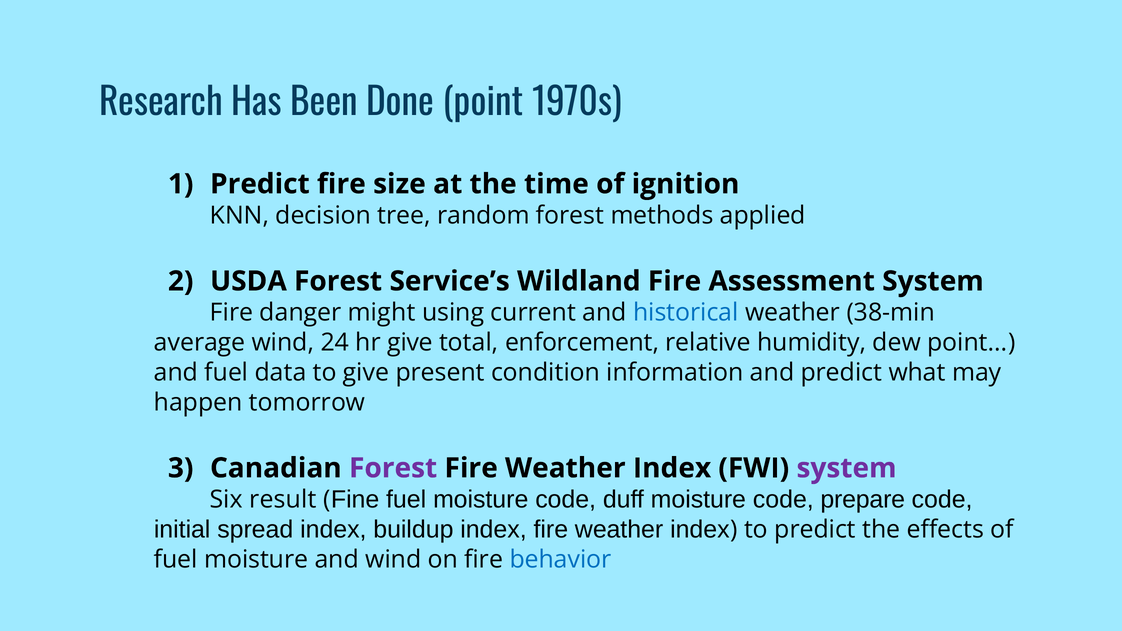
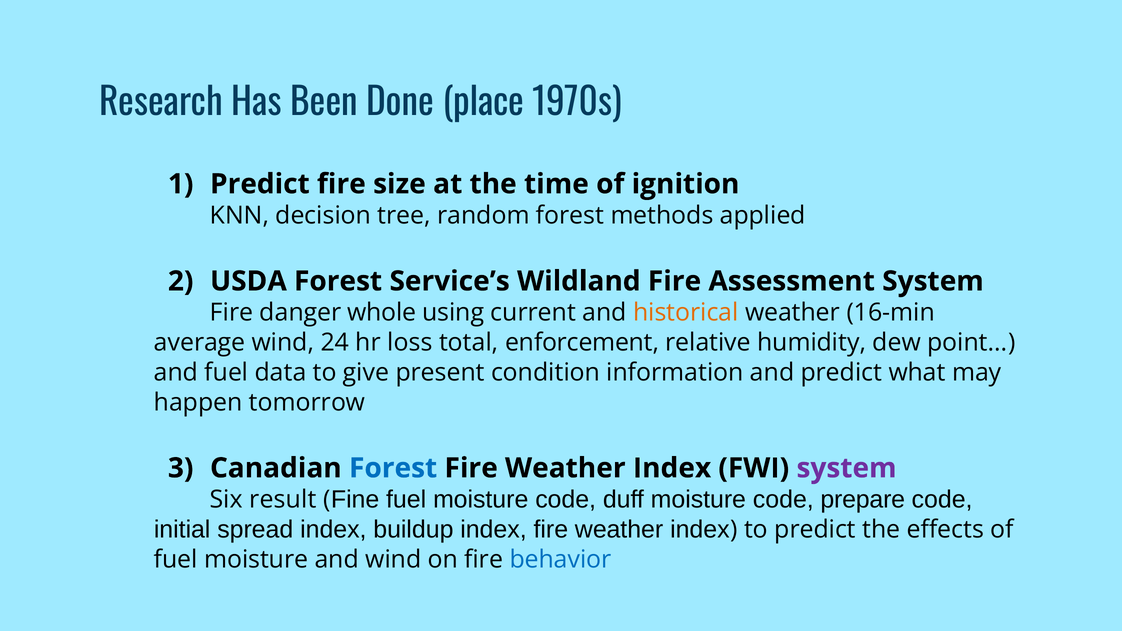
Done point: point -> place
might: might -> whole
historical colour: blue -> orange
38-min: 38-min -> 16-min
hr give: give -> loss
Forest at (393, 468) colour: purple -> blue
